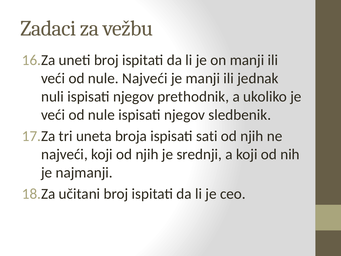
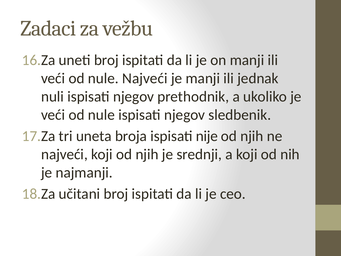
sati: sati -> nije
